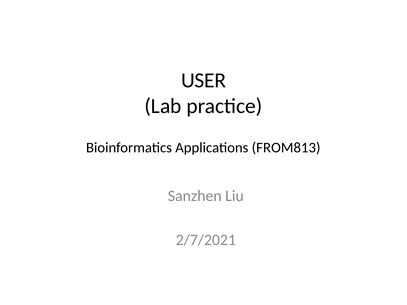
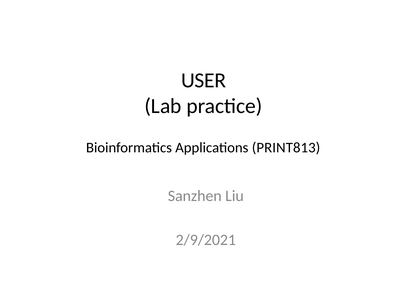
FROM813: FROM813 -> PRINT813
2/7/2021: 2/7/2021 -> 2/9/2021
